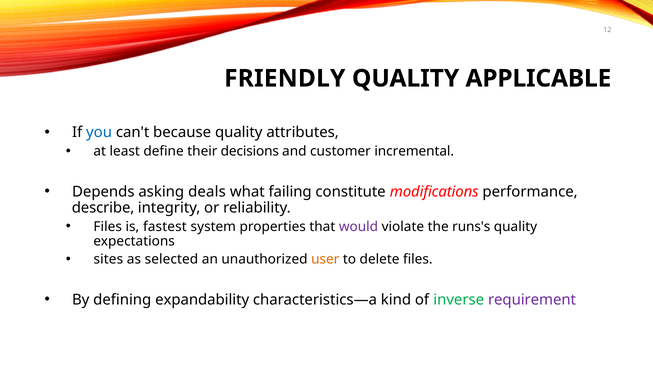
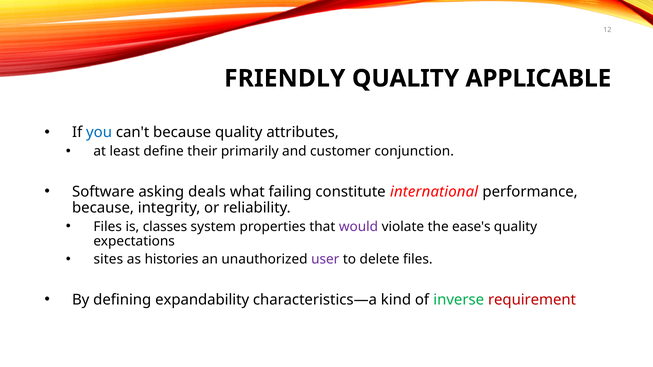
decisions: decisions -> primarily
incremental: incremental -> conjunction
Depends: Depends -> Software
modifications: modifications -> international
describe at (103, 208): describe -> because
fastest: fastest -> classes
runs's: runs's -> ease's
selected: selected -> histories
user colour: orange -> purple
requirement colour: purple -> red
